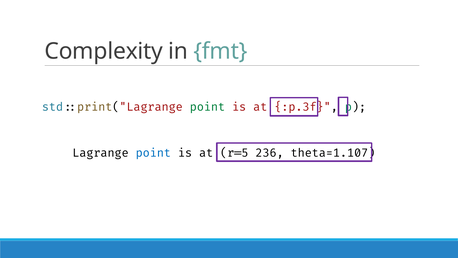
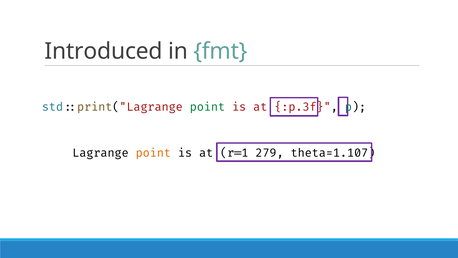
Complexity: Complexity -> Introduced
point at (153, 153) colour: blue -> orange
r=5.236: r=5.236 -> r=1.279
